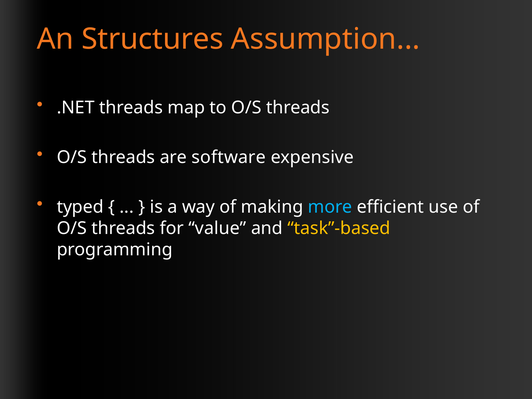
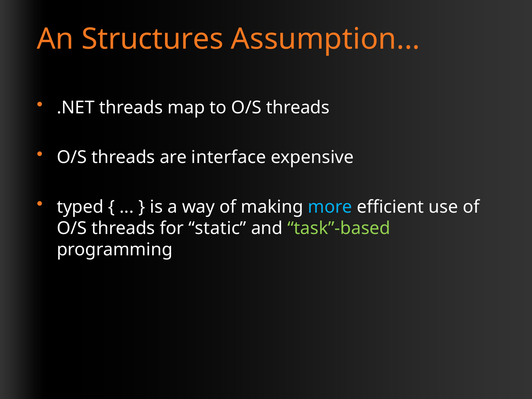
software: software -> interface
value: value -> static
task”-based colour: yellow -> light green
